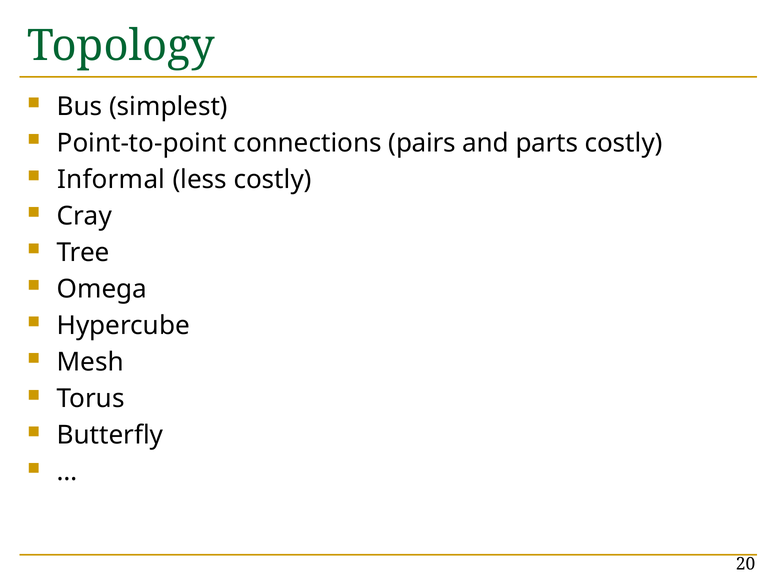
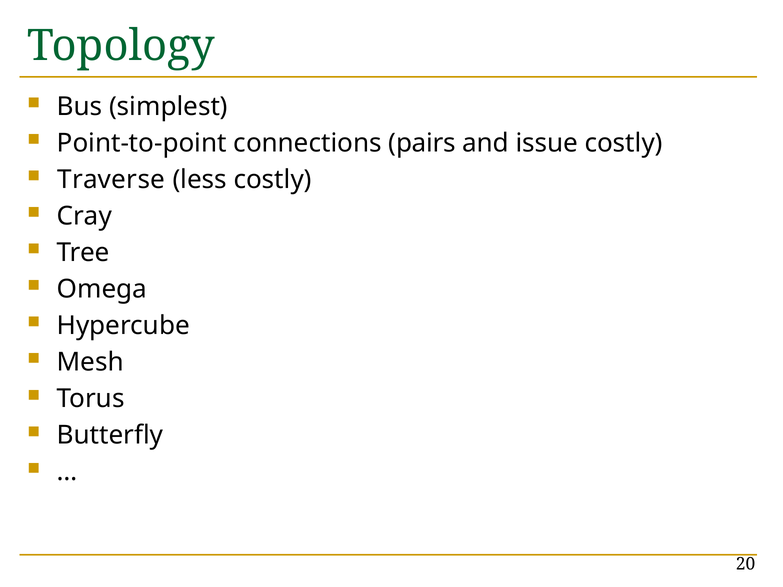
parts: parts -> issue
Informal: Informal -> Traverse
